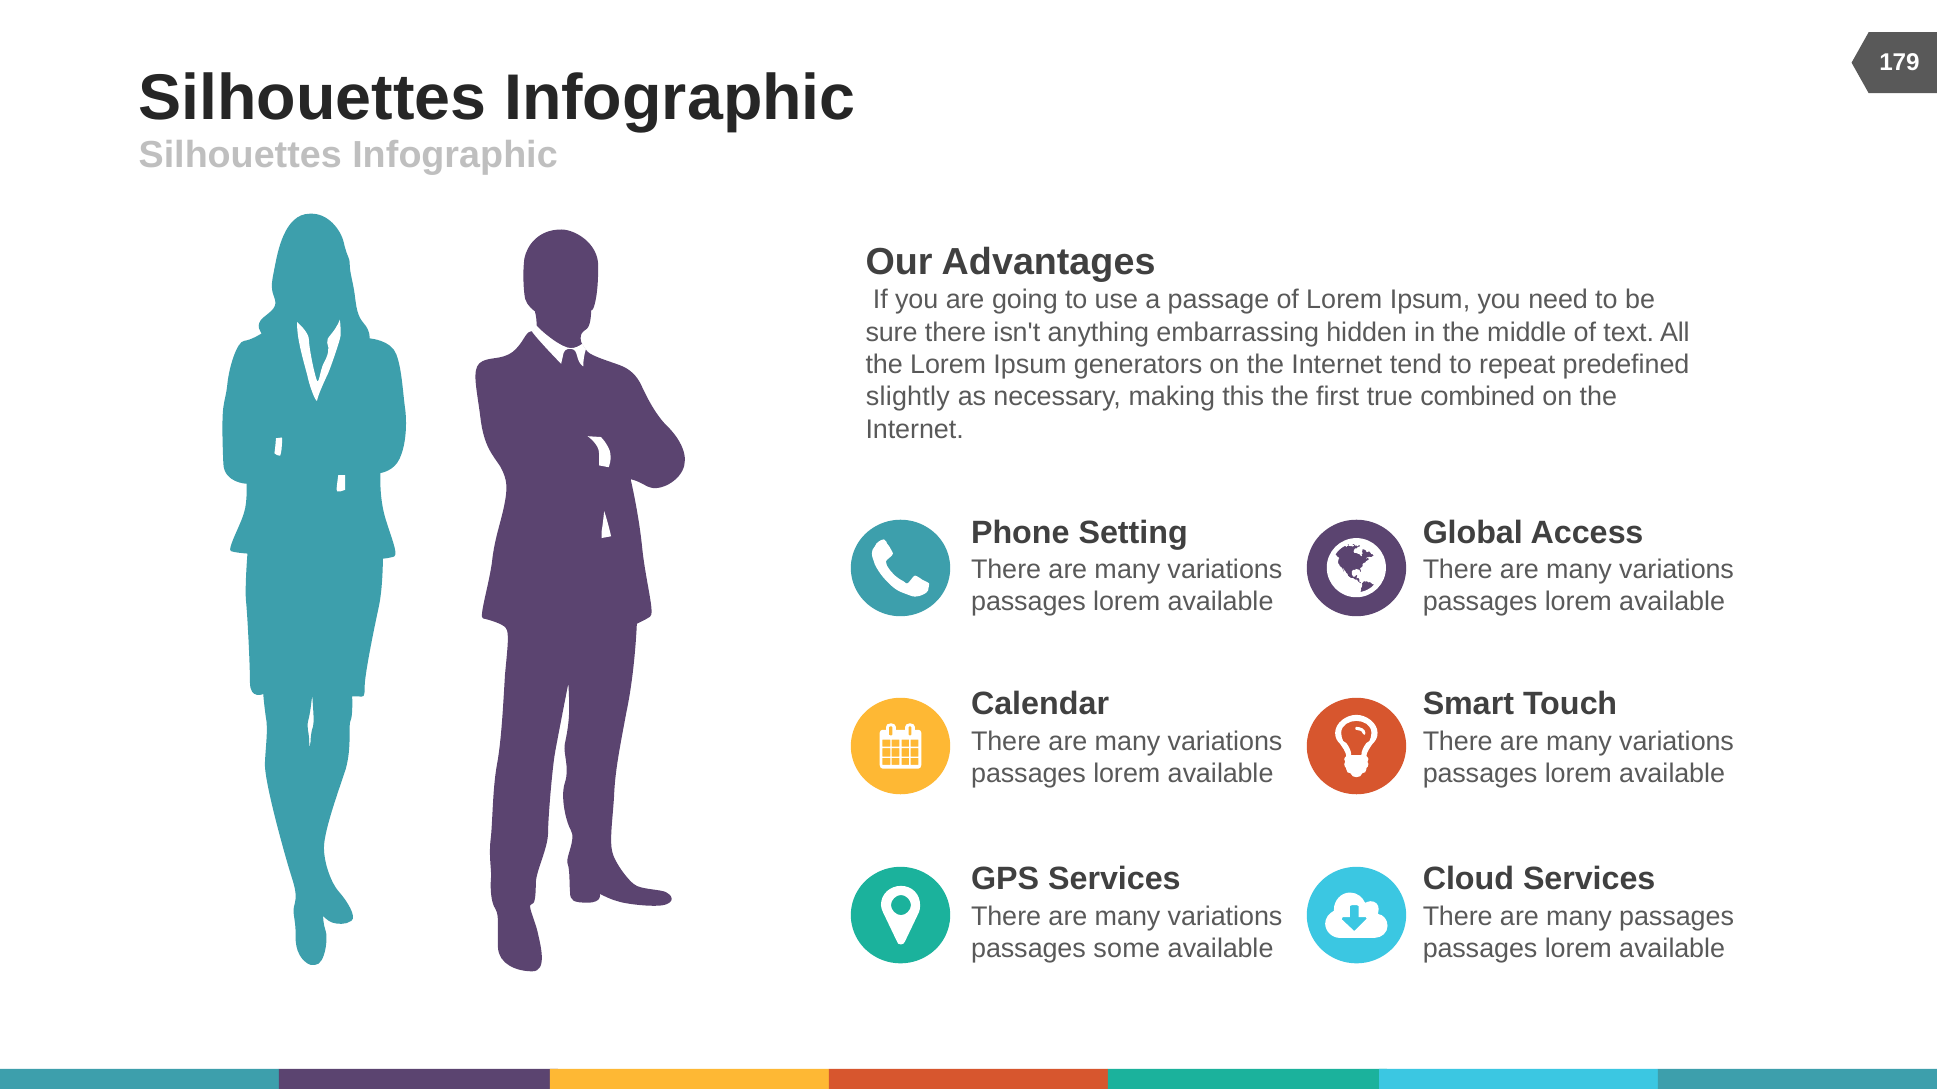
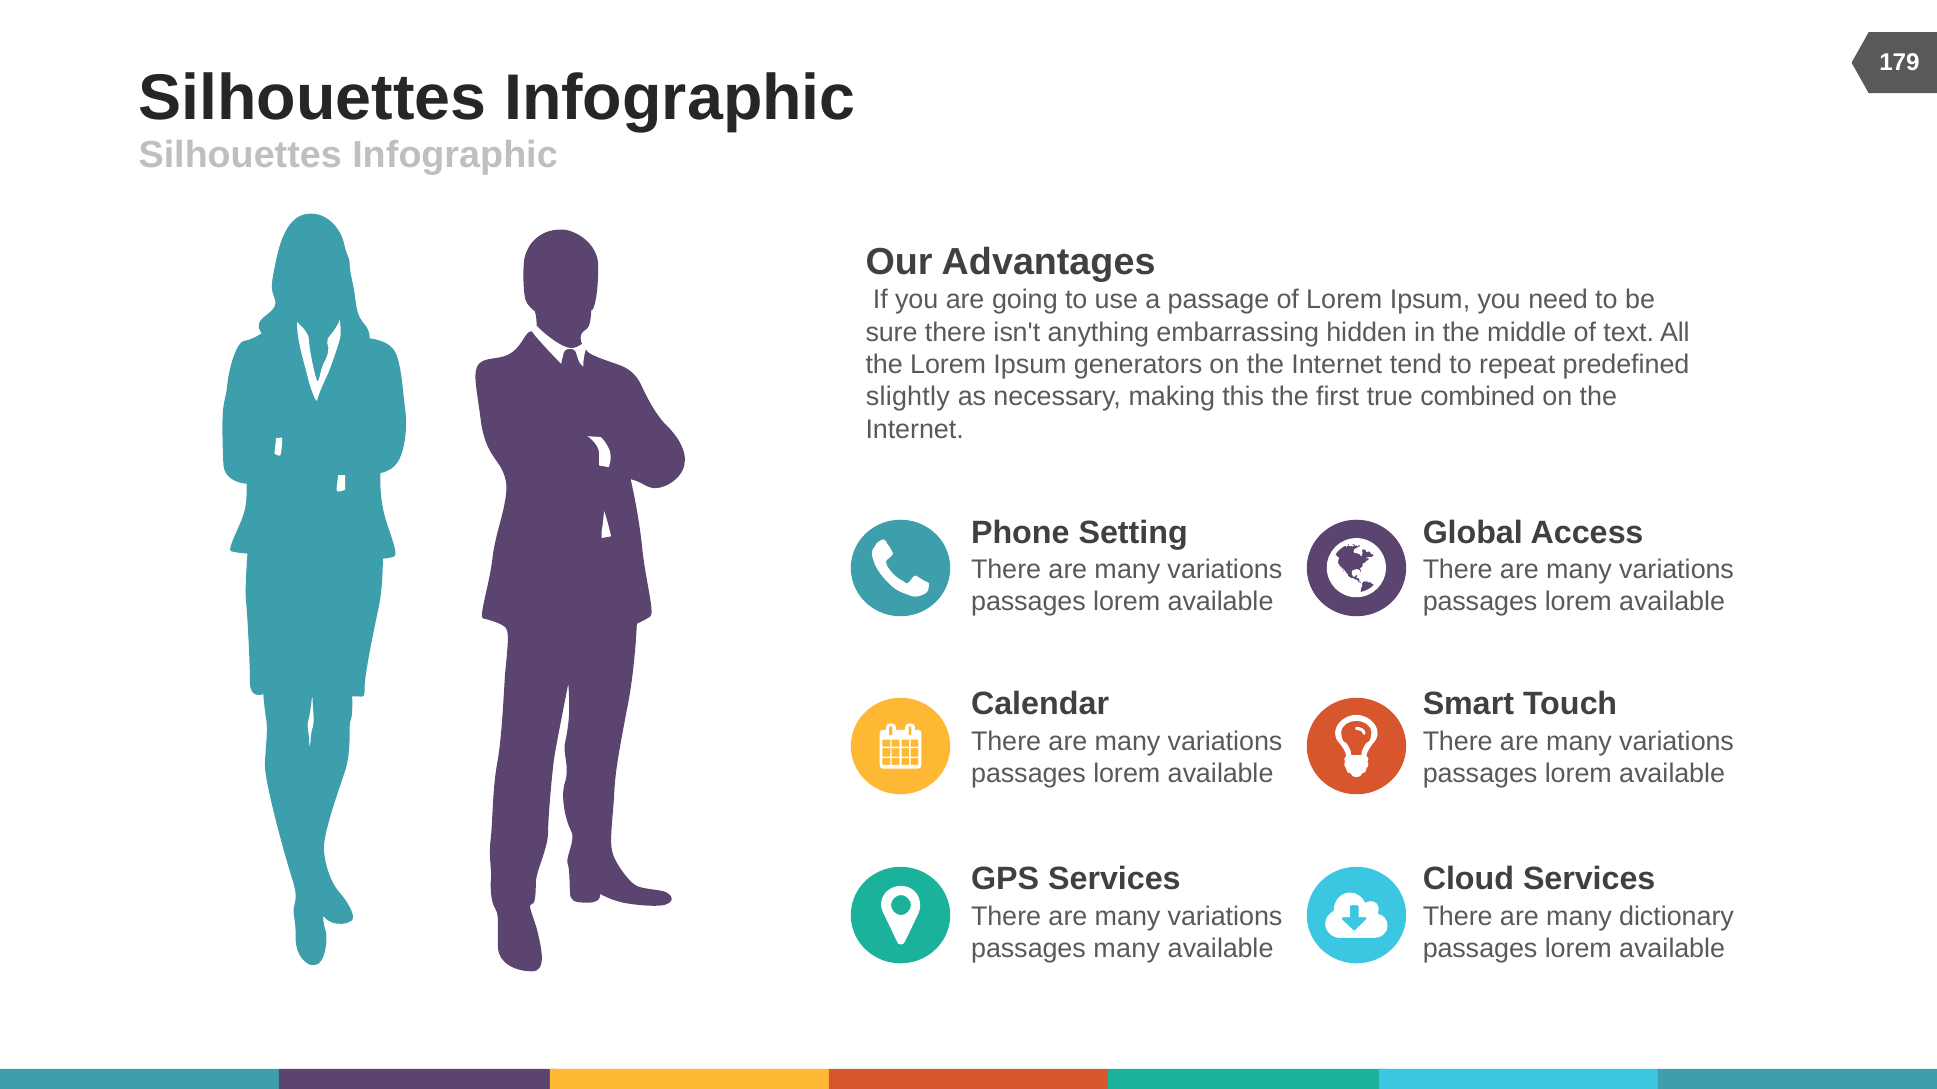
many passages: passages -> dictionary
passages some: some -> many
